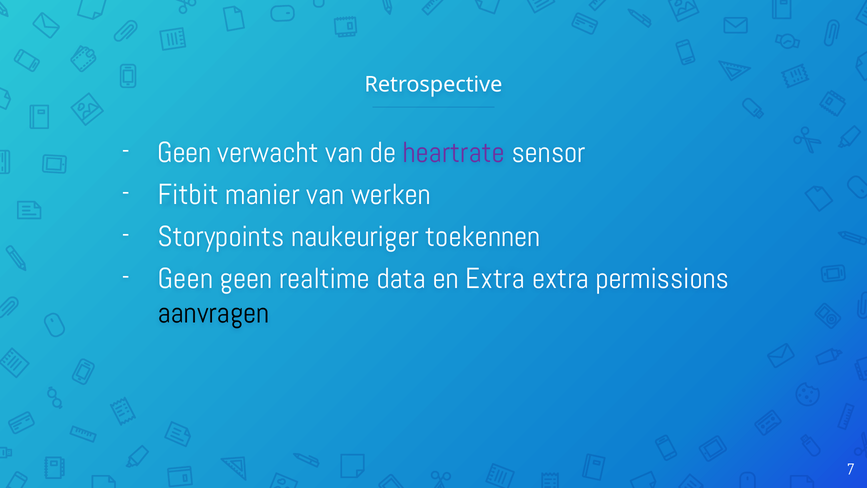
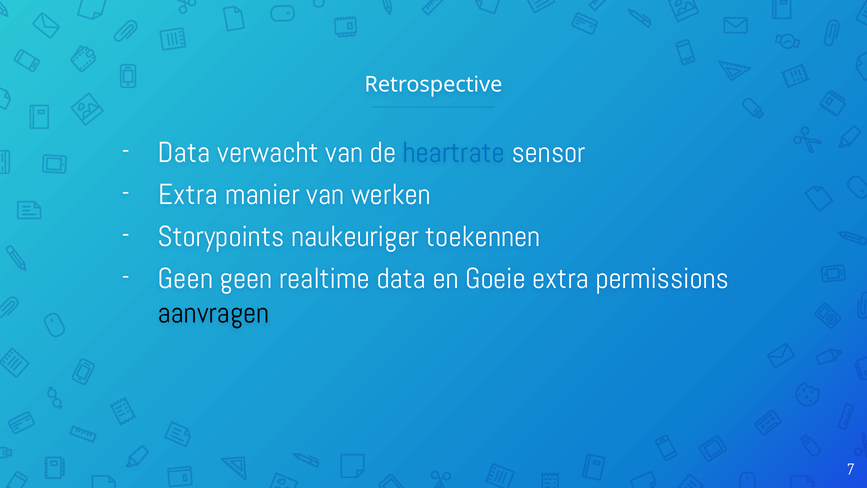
Geen at (184, 153): Geen -> Data
heartrate colour: purple -> blue
Fitbit at (188, 195): Fitbit -> Extra
en Extra: Extra -> Goeie
